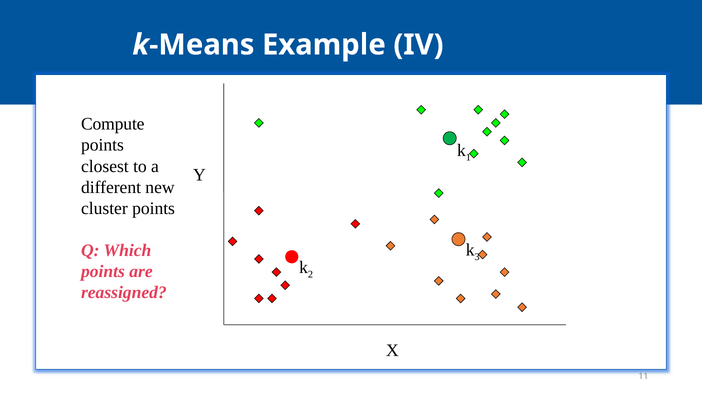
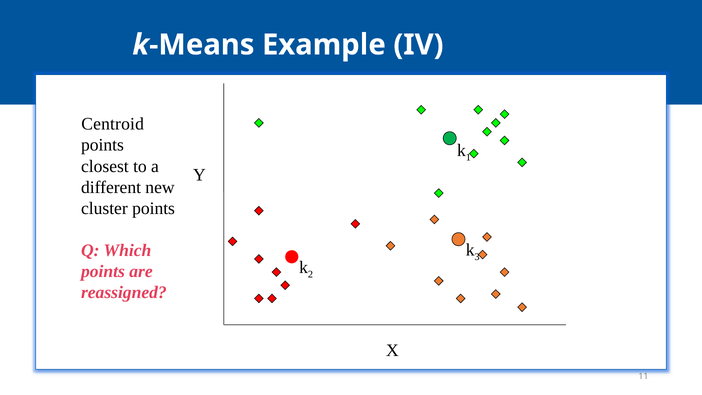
Compute: Compute -> Centroid
